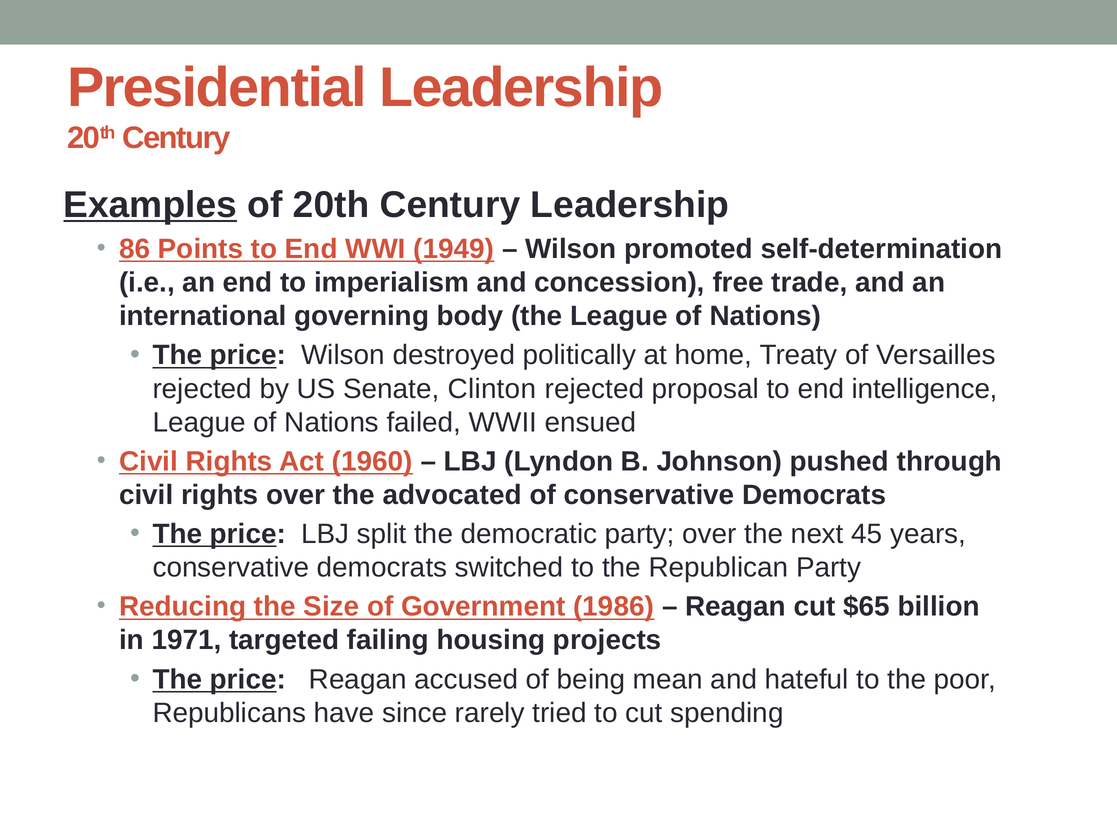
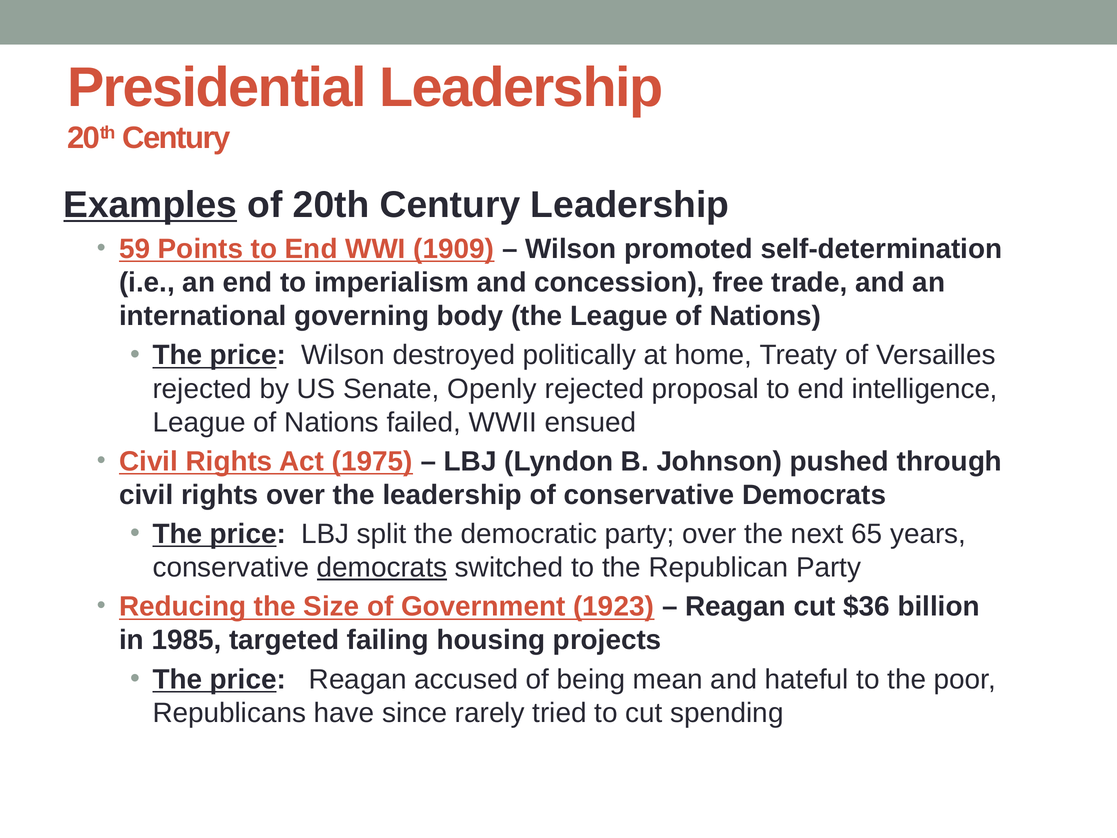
86: 86 -> 59
1949: 1949 -> 1909
Clinton: Clinton -> Openly
1960: 1960 -> 1975
the advocated: advocated -> leadership
45: 45 -> 65
democrats at (382, 567) underline: none -> present
1986: 1986 -> 1923
$65: $65 -> $36
1971: 1971 -> 1985
